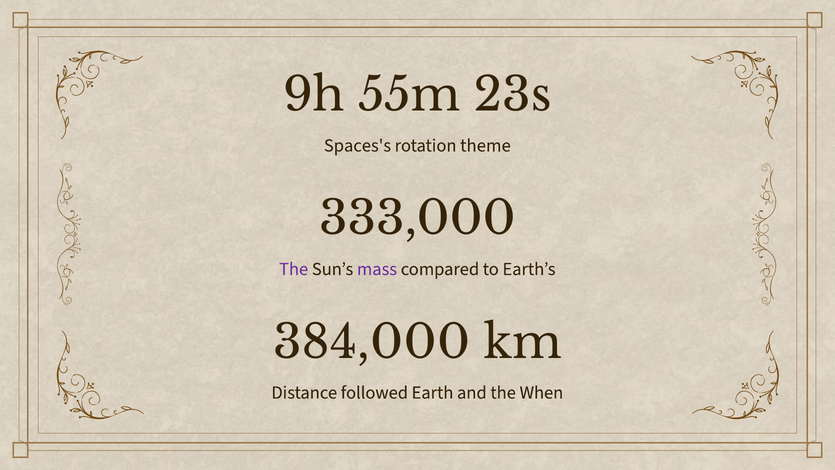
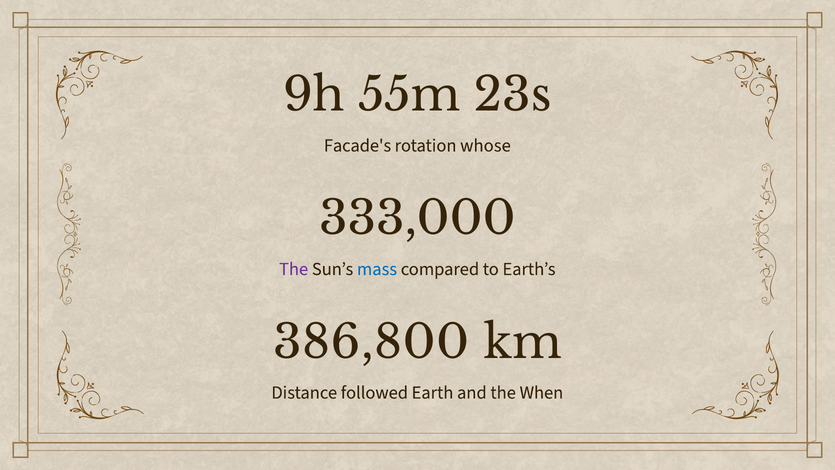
Spaces's: Spaces's -> Facade's
theme: theme -> whose
mass colour: purple -> blue
384,000: 384,000 -> 386,800
